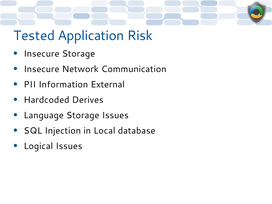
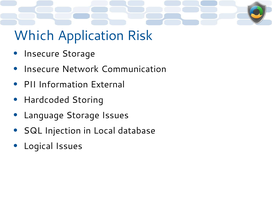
Tested: Tested -> Which
Derives: Derives -> Storing
